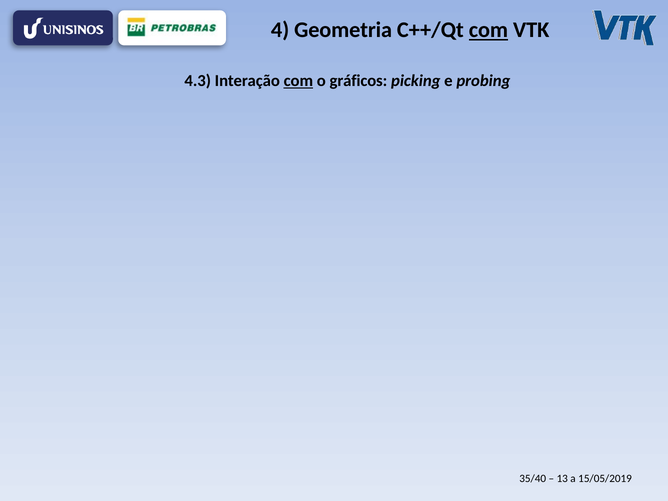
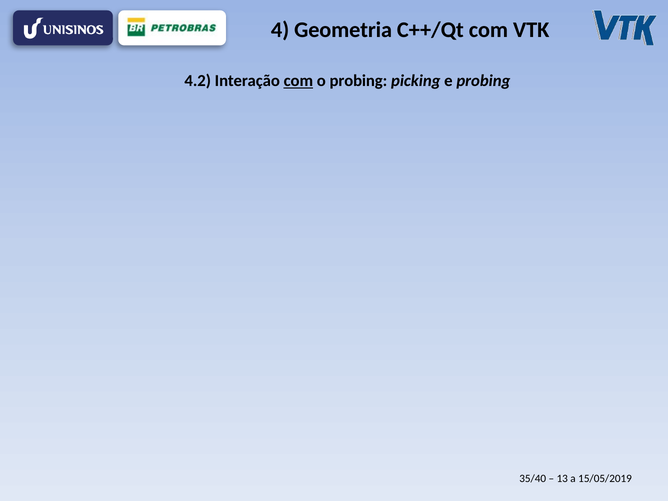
com at (488, 30) underline: present -> none
4.3: 4.3 -> 4.2
o gráficos: gráficos -> probing
